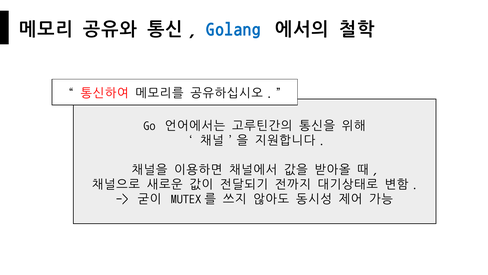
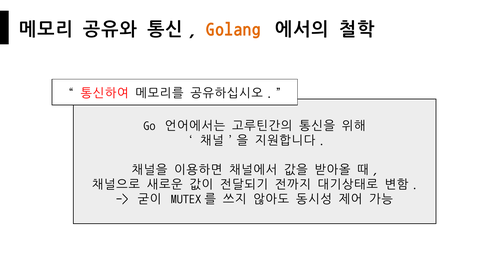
Golang colour: blue -> orange
